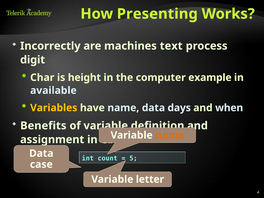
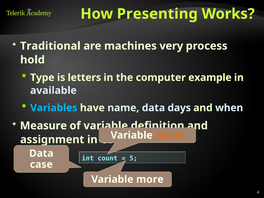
Incorrectly: Incorrectly -> Traditional
text: text -> very
digit: digit -> hold
Char: Char -> Type
height: height -> letters
Variables colour: yellow -> light blue
Benefits: Benefits -> Measure
letter: letter -> more
